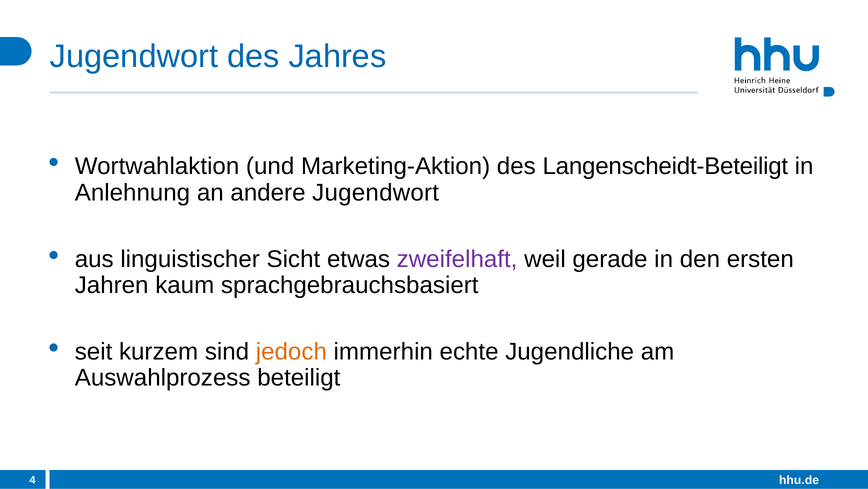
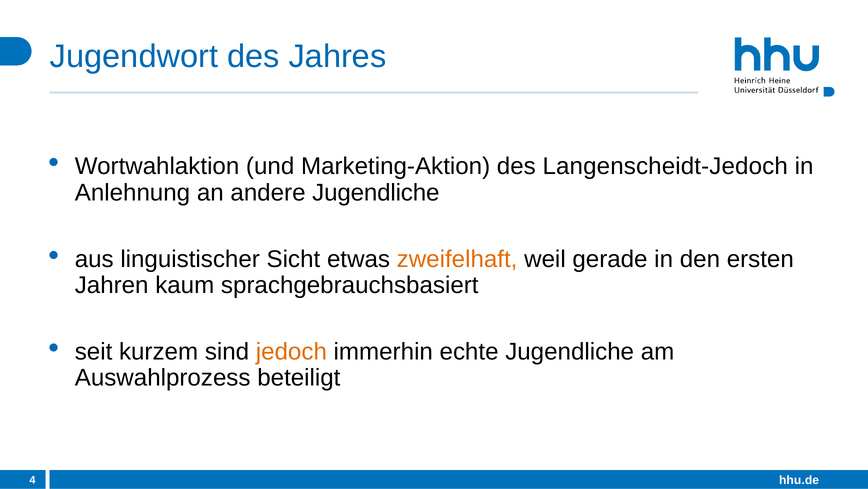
Langenscheidt-Beteiligt: Langenscheidt-Beteiligt -> Langenscheidt-Jedoch
andere Jugendwort: Jugendwort -> Jugendliche
zweifelhaft colour: purple -> orange
